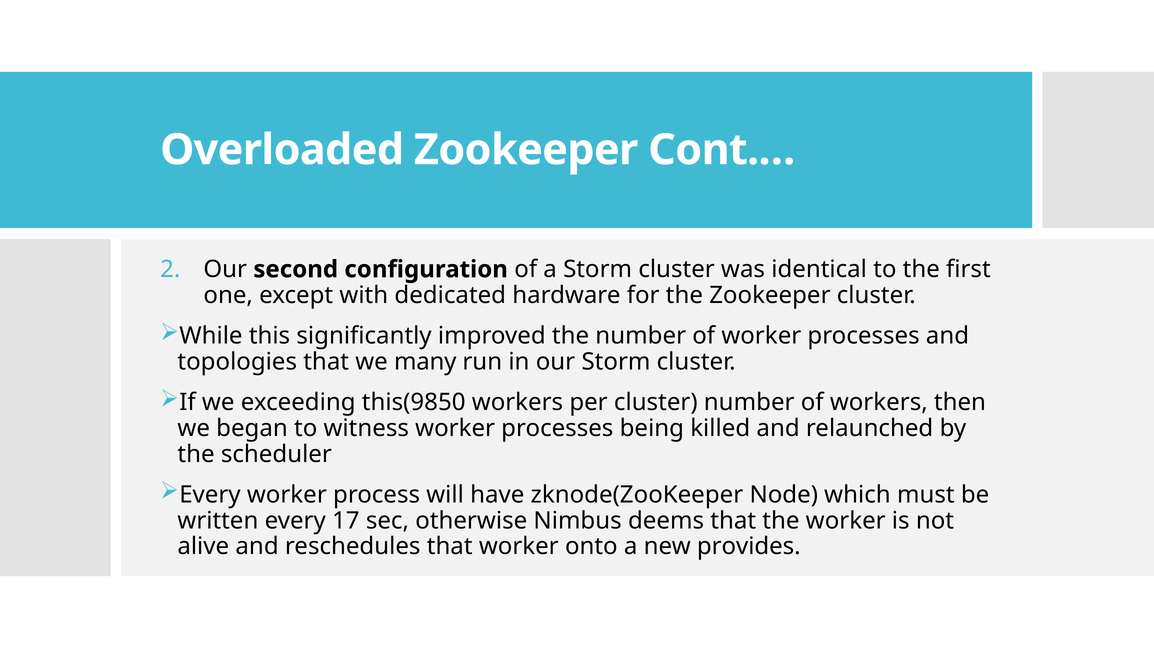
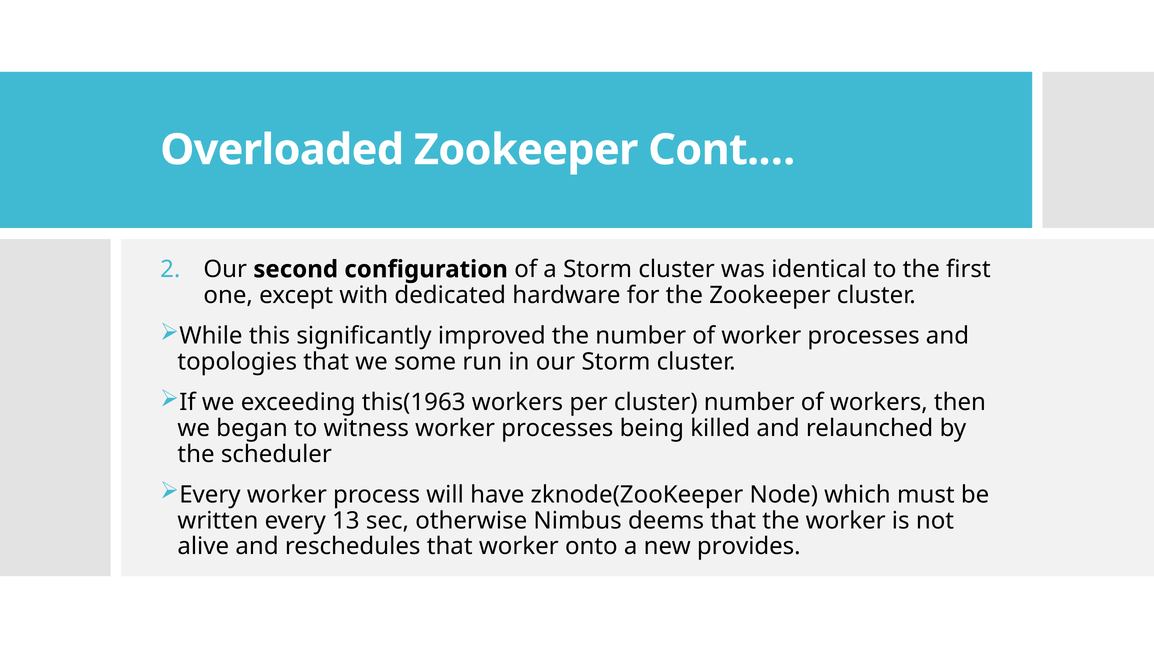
many: many -> some
this(9850: this(9850 -> this(1963
17: 17 -> 13
